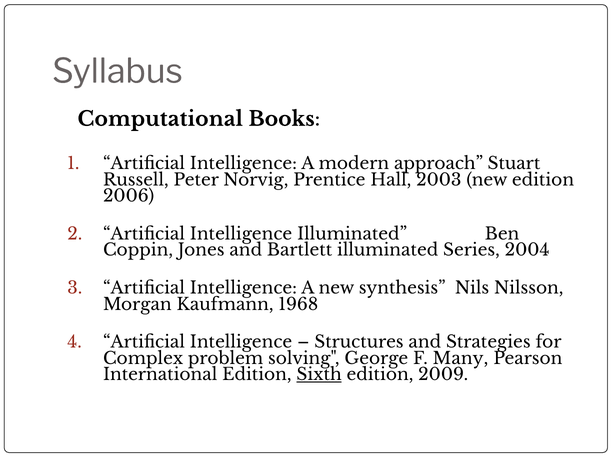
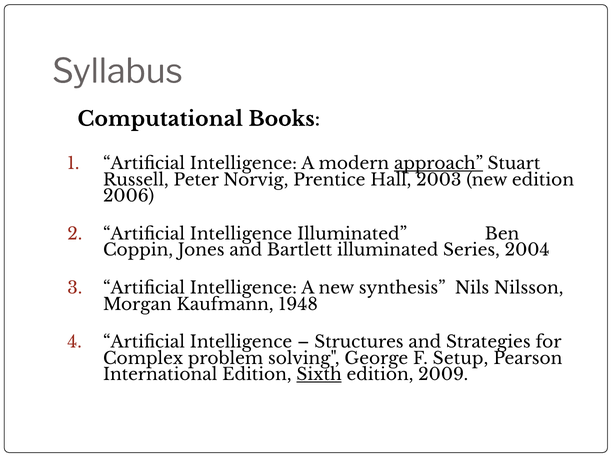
approach underline: none -> present
1968: 1968 -> 1948
Many: Many -> Setup
